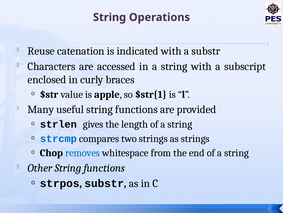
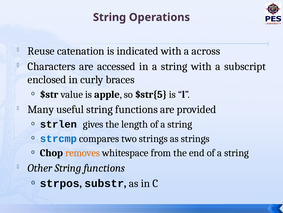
a substr: substr -> across
$str{1: $str{1 -> $str{5
removes colour: blue -> orange
